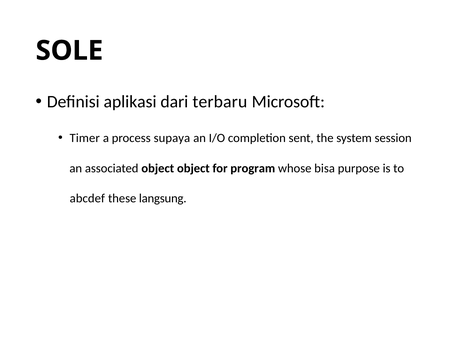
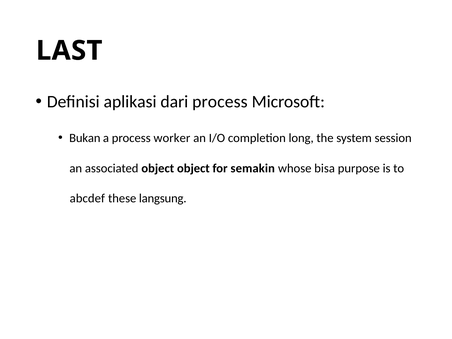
SOLE: SOLE -> LAST
dari terbaru: terbaru -> process
Timer: Timer -> Bukan
supaya: supaya -> worker
sent: sent -> long
program: program -> semakin
